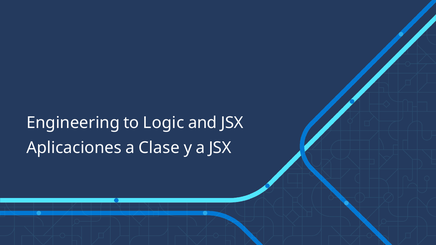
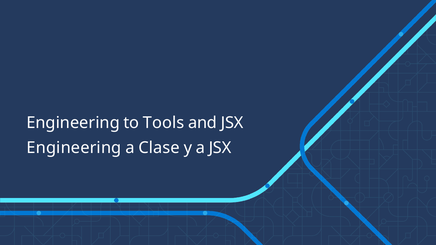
Logic: Logic -> Tools
Aplicaciones at (74, 148): Aplicaciones -> Engineering
